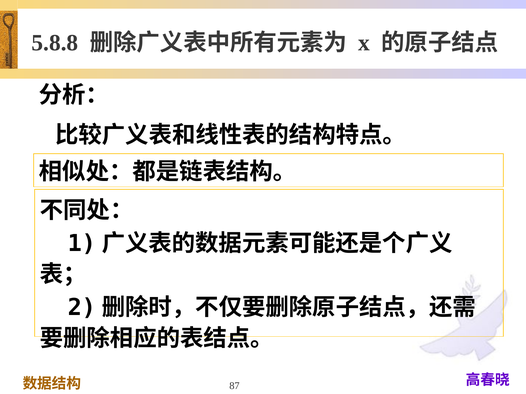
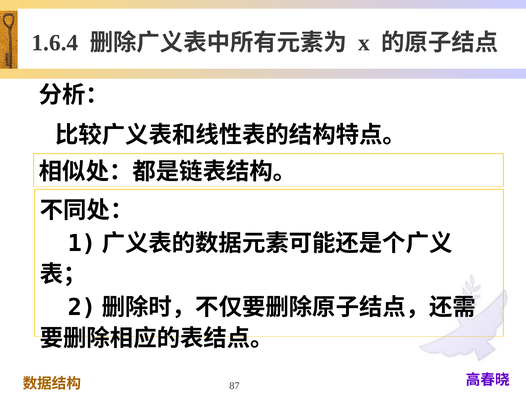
5.8.8: 5.8.8 -> 1.6.4
